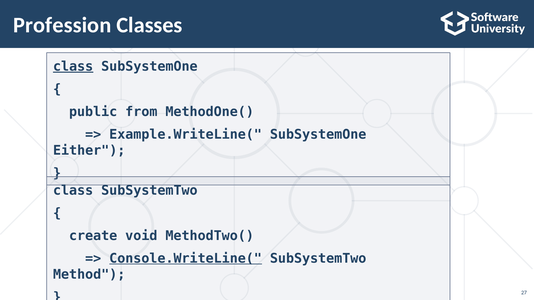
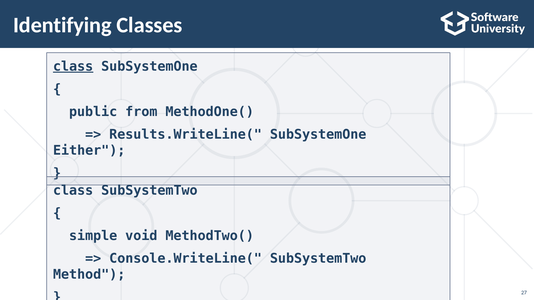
Profession: Profession -> Identifying
Example.WriteLine(: Example.WriteLine( -> Results.WriteLine(
create: create -> simple
Console.WriteLine( underline: present -> none
